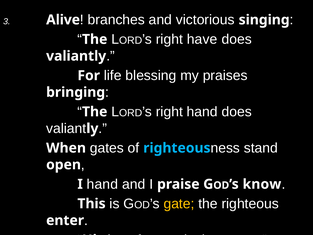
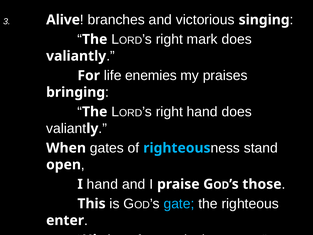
have: have -> mark
blessing: blessing -> enemies
know: know -> those
gate colour: yellow -> light blue
